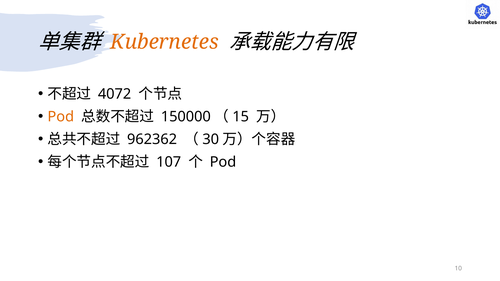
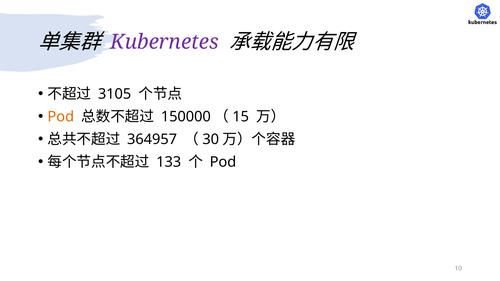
Kubernetes colour: orange -> purple
4072: 4072 -> 3105
962362: 962362 -> 364957
107: 107 -> 133
